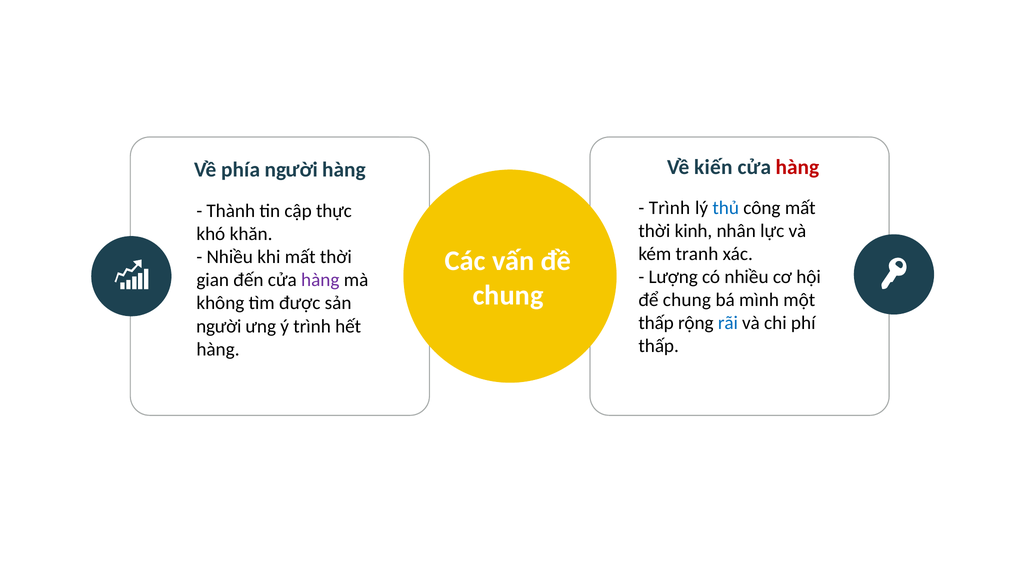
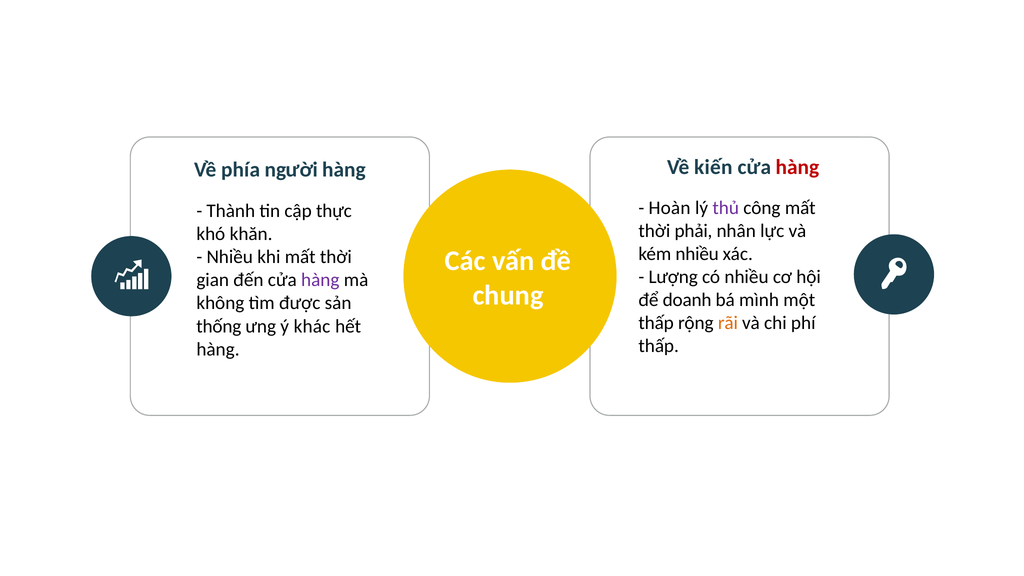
Trình at (669, 208): Trình -> Hoàn
thủ colour: blue -> purple
kinh: kinh -> phải
kém tranh: tranh -> nhiều
để chung: chung -> doanh
rãi colour: blue -> orange
người at (219, 326): người -> thống
ý trình: trình -> khác
